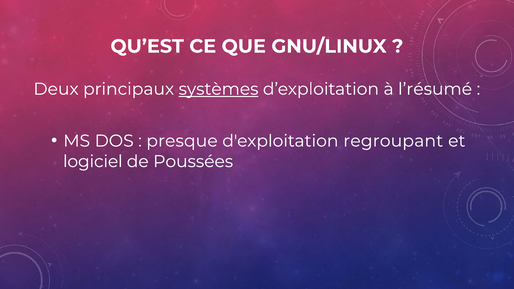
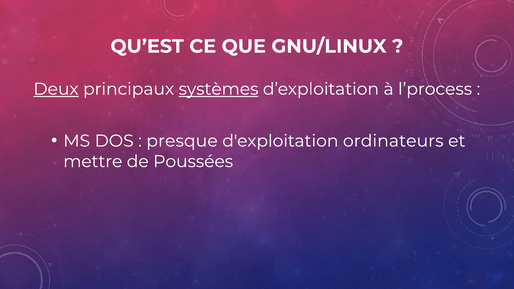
Deux underline: none -> present
l’résumé: l’résumé -> l’process
regroupant: regroupant -> ordinateurs
logiciel: logiciel -> mettre
